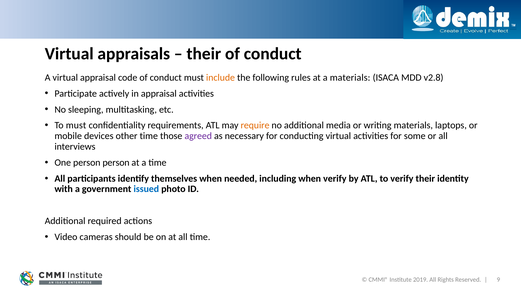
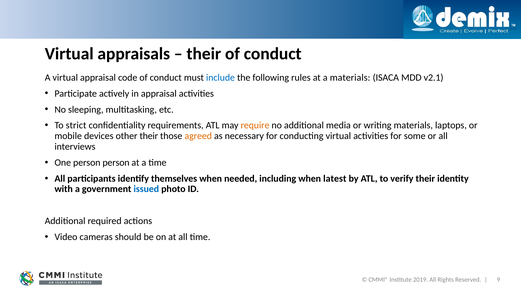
include colour: orange -> blue
v2.8: v2.8 -> v2.1
To must: must -> strict
other time: time -> their
agreed colour: purple -> orange
when verify: verify -> latest
